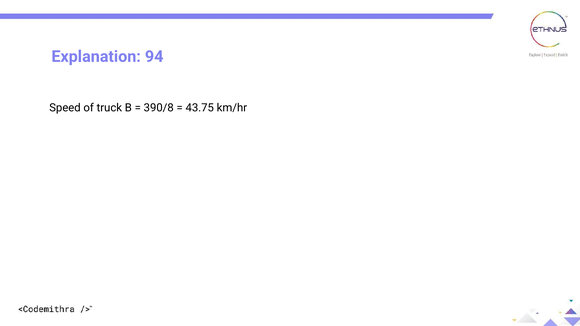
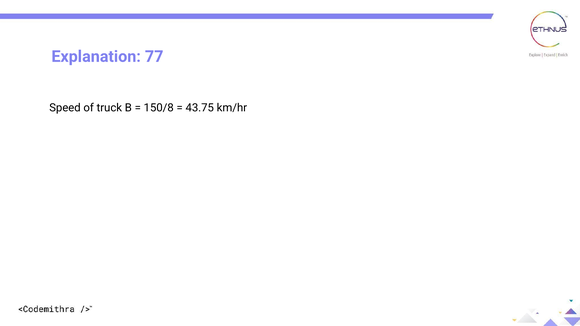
94: 94 -> 77
390/8: 390/8 -> 150/8
